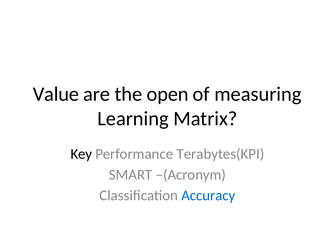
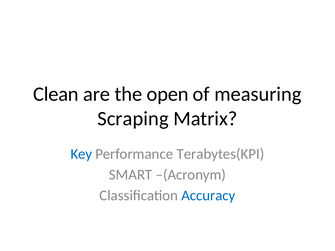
Value: Value -> Clean
Learning: Learning -> Scraping
Key colour: black -> blue
